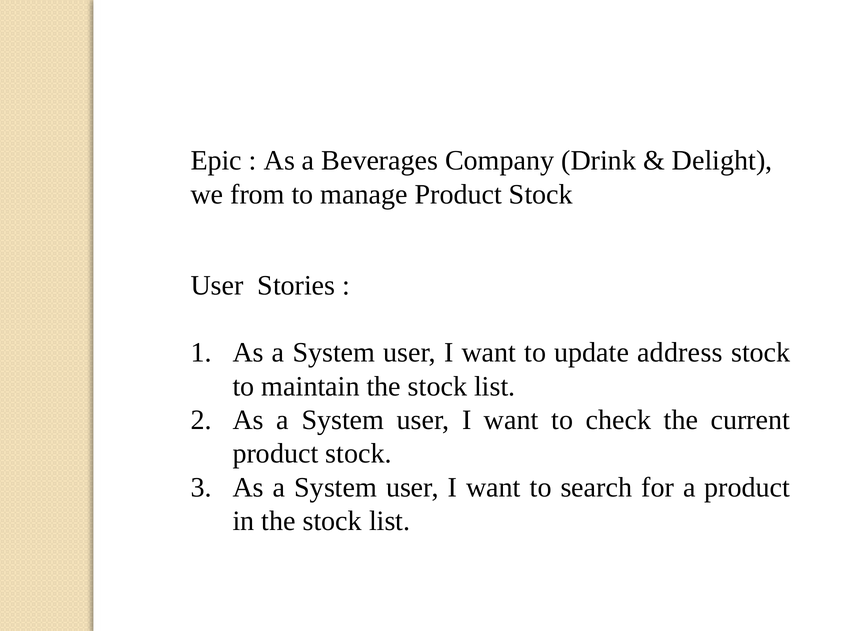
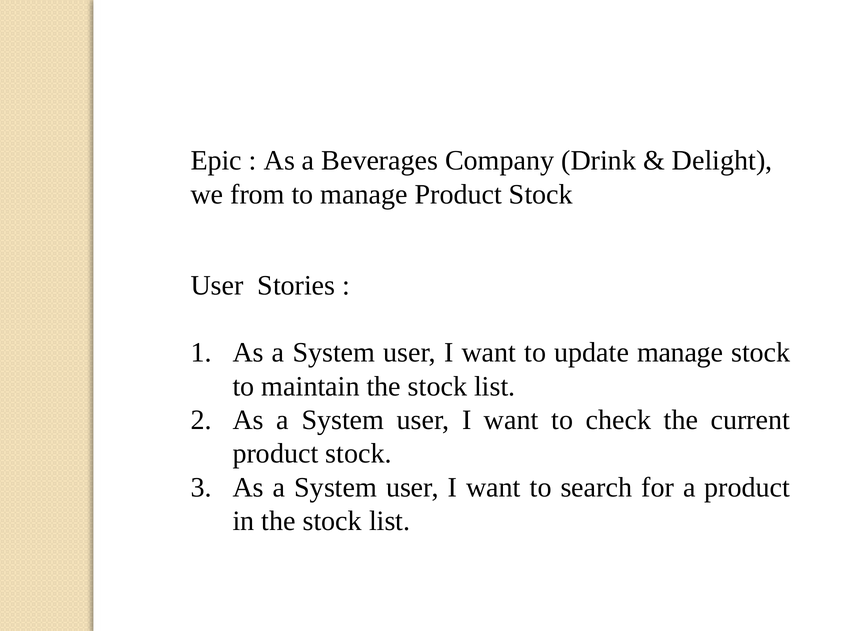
update address: address -> manage
